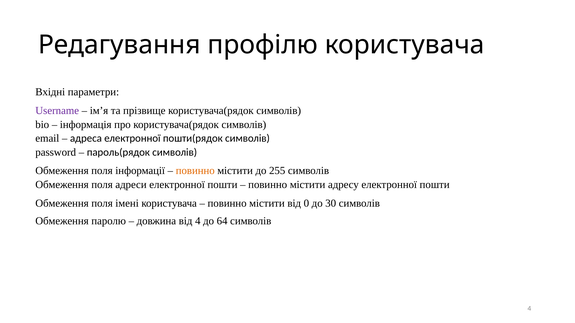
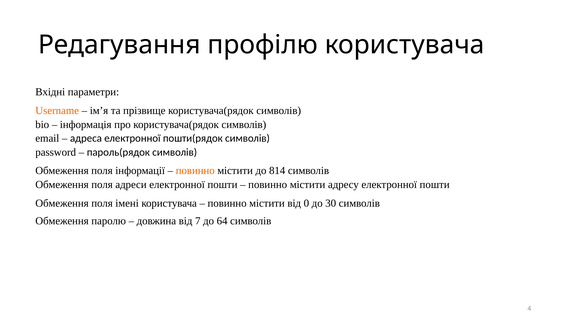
Username colour: purple -> orange
255: 255 -> 814
від 4: 4 -> 7
